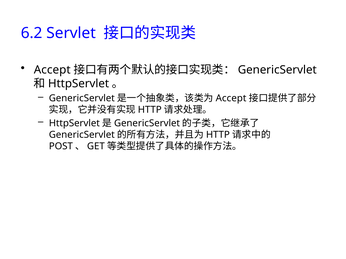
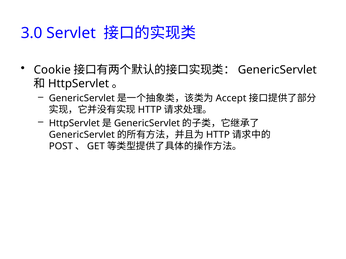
6.2: 6.2 -> 3.0
Accept at (52, 70): Accept -> Cookie
